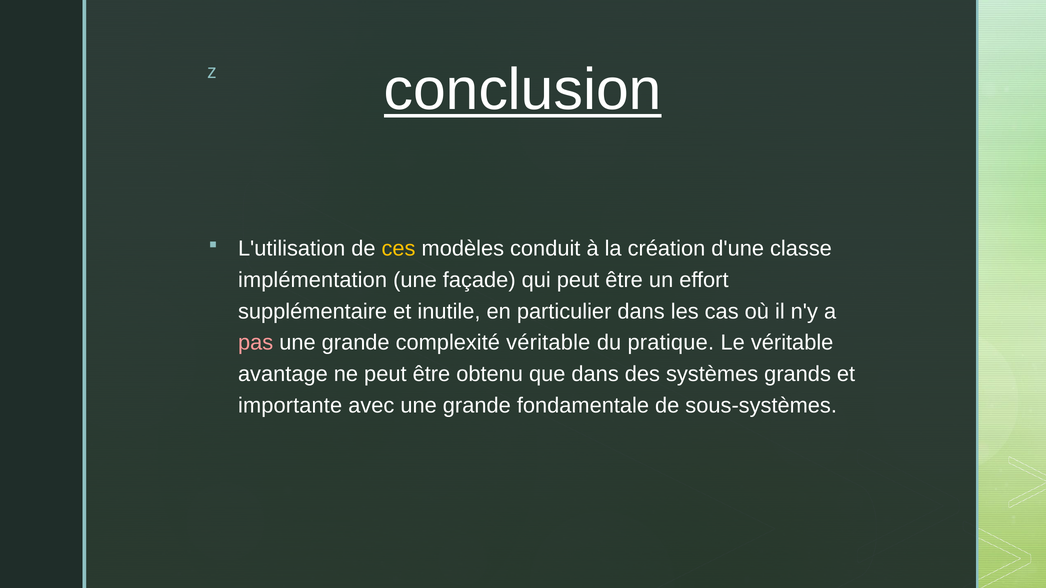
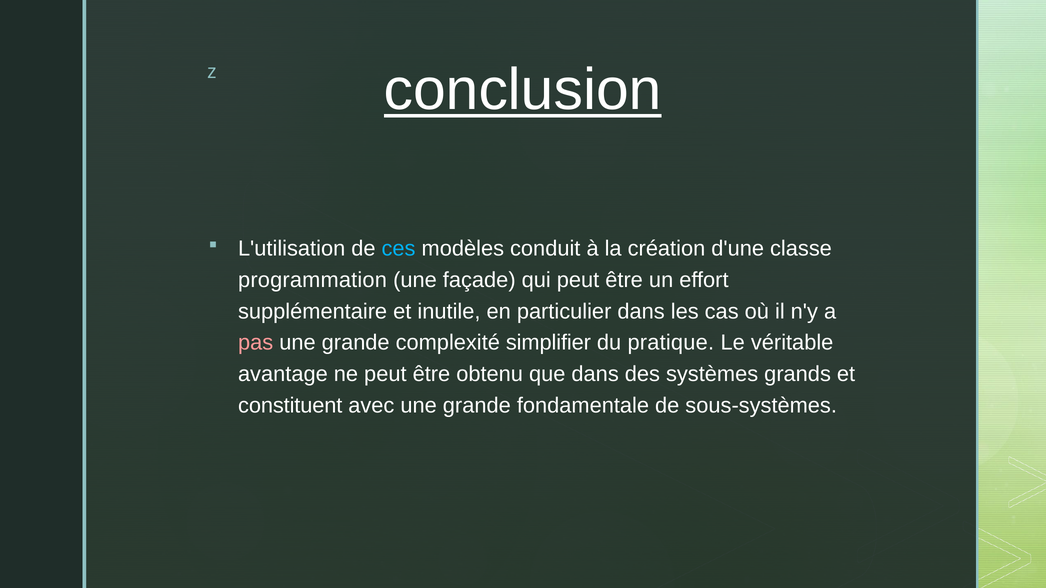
ces colour: yellow -> light blue
implémentation: implémentation -> programmation
complexité véritable: véritable -> simplifier
importante: importante -> constituent
